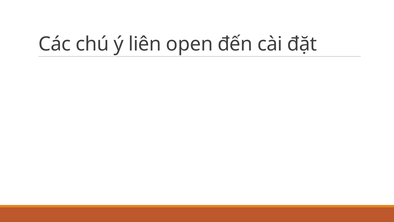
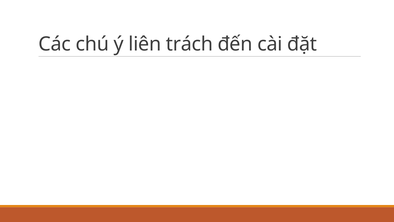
open: open -> trách
